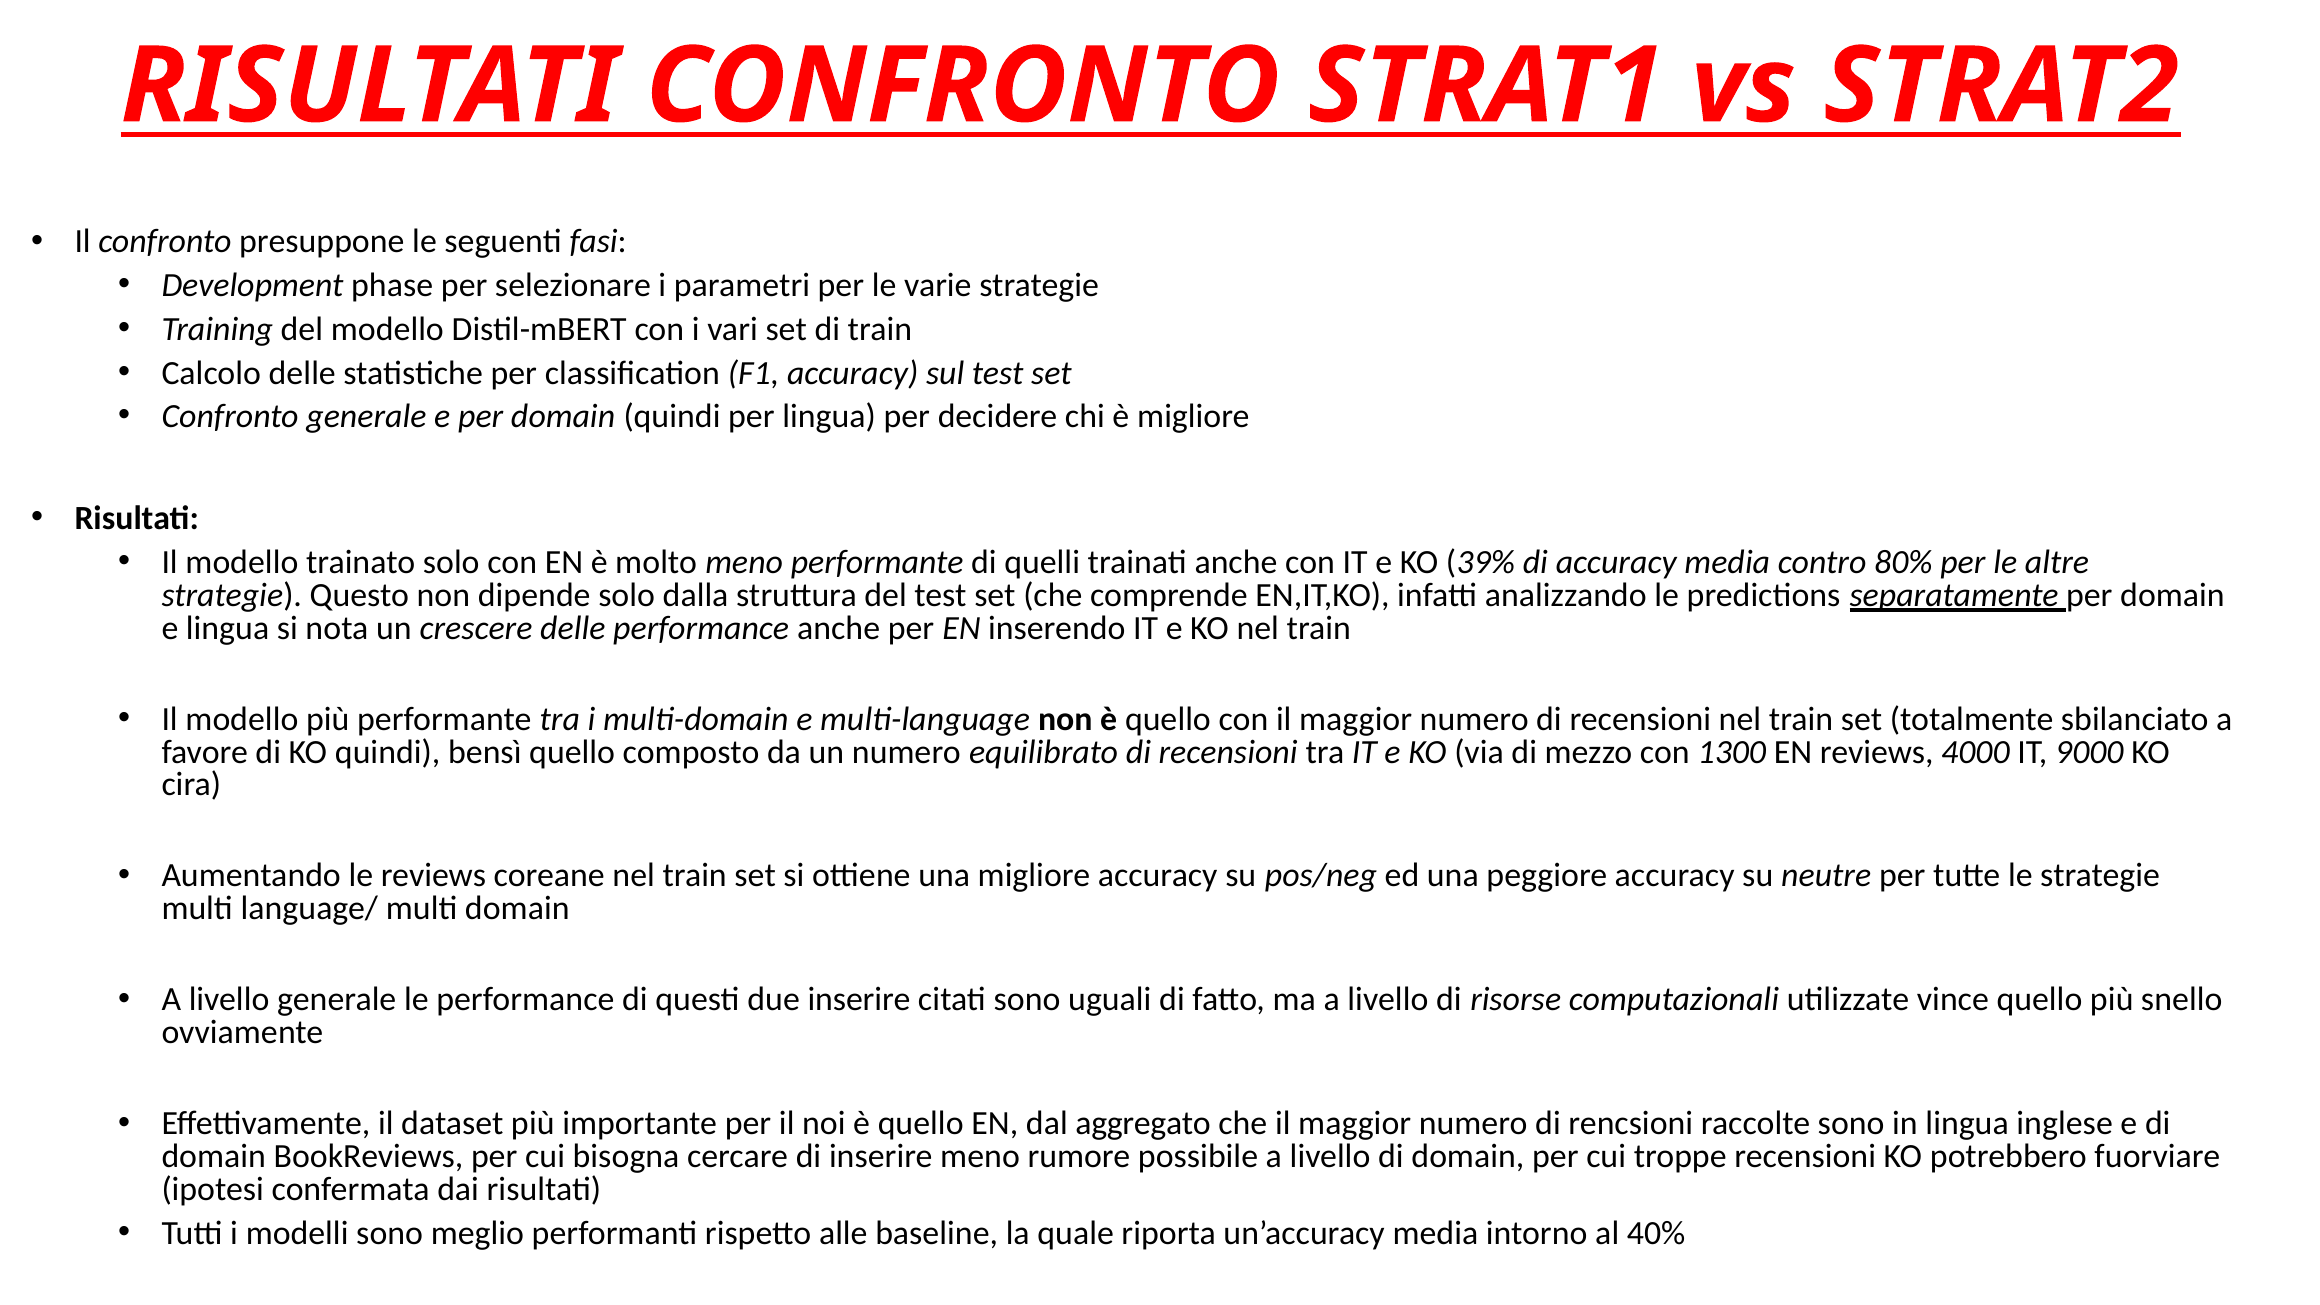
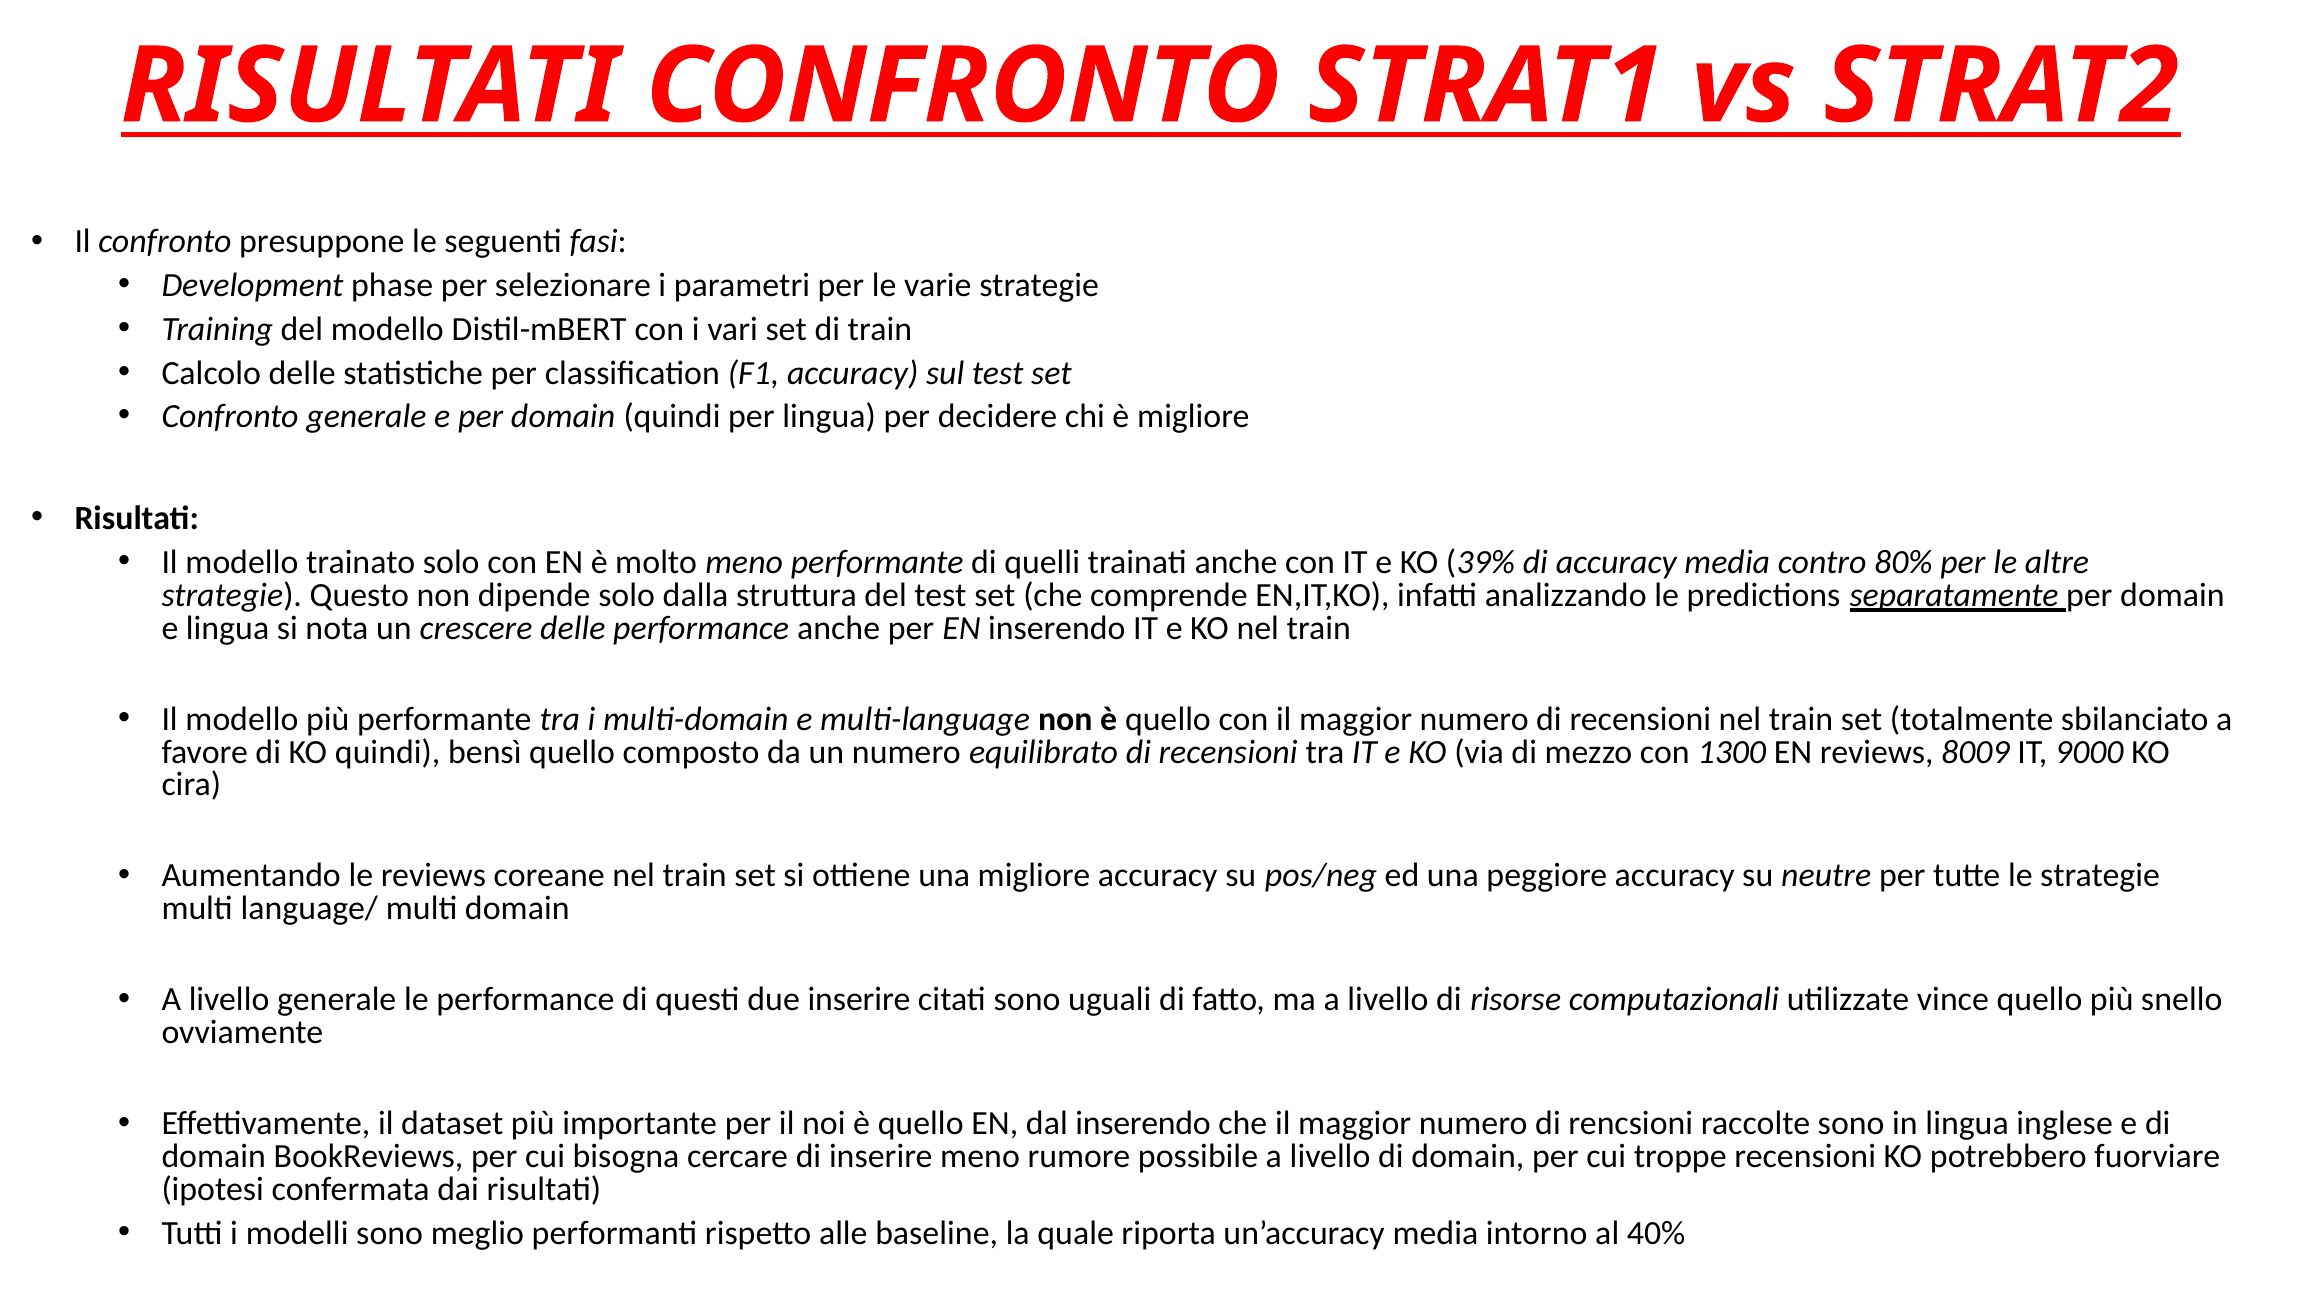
4000: 4000 -> 8009
dal aggregato: aggregato -> inserendo
